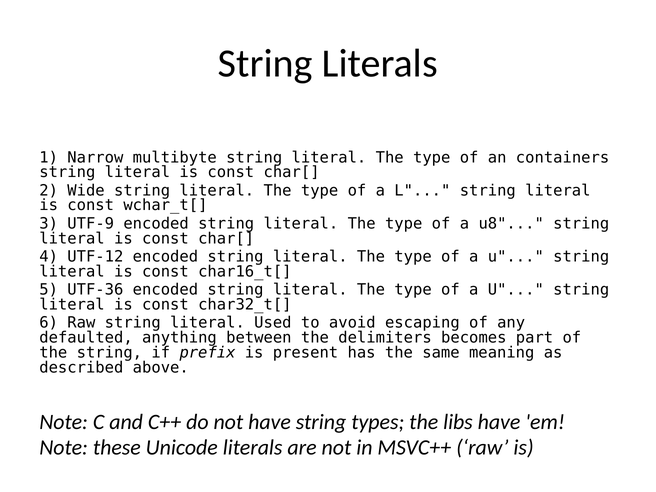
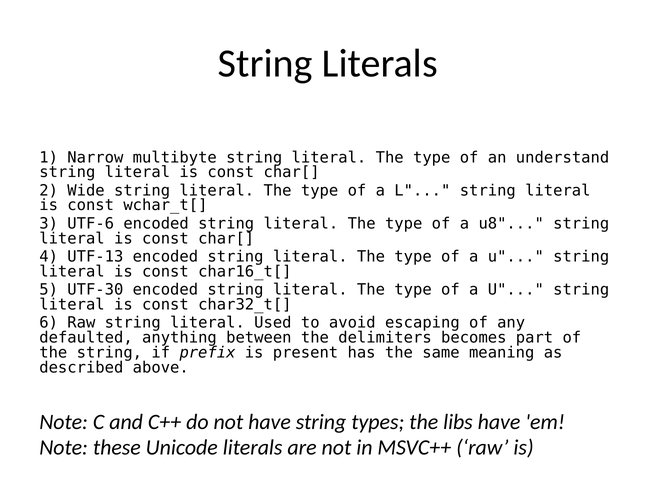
containers: containers -> understand
UTF-9: UTF-9 -> UTF-6
UTF-12: UTF-12 -> UTF-13
UTF-36: UTF-36 -> UTF-30
